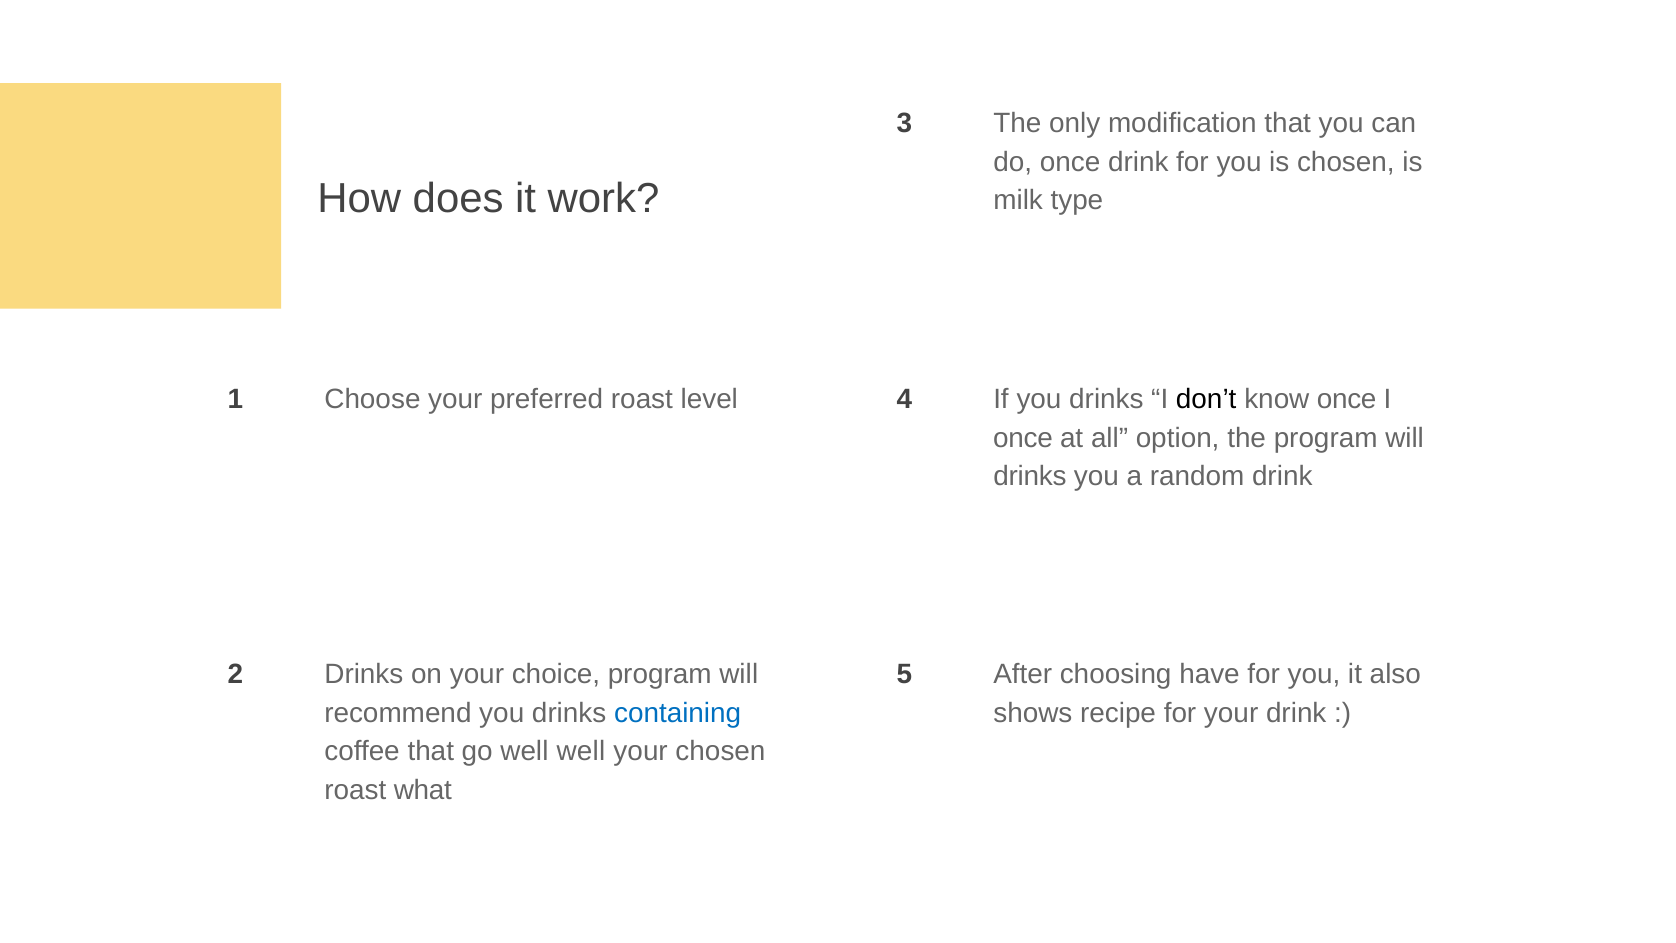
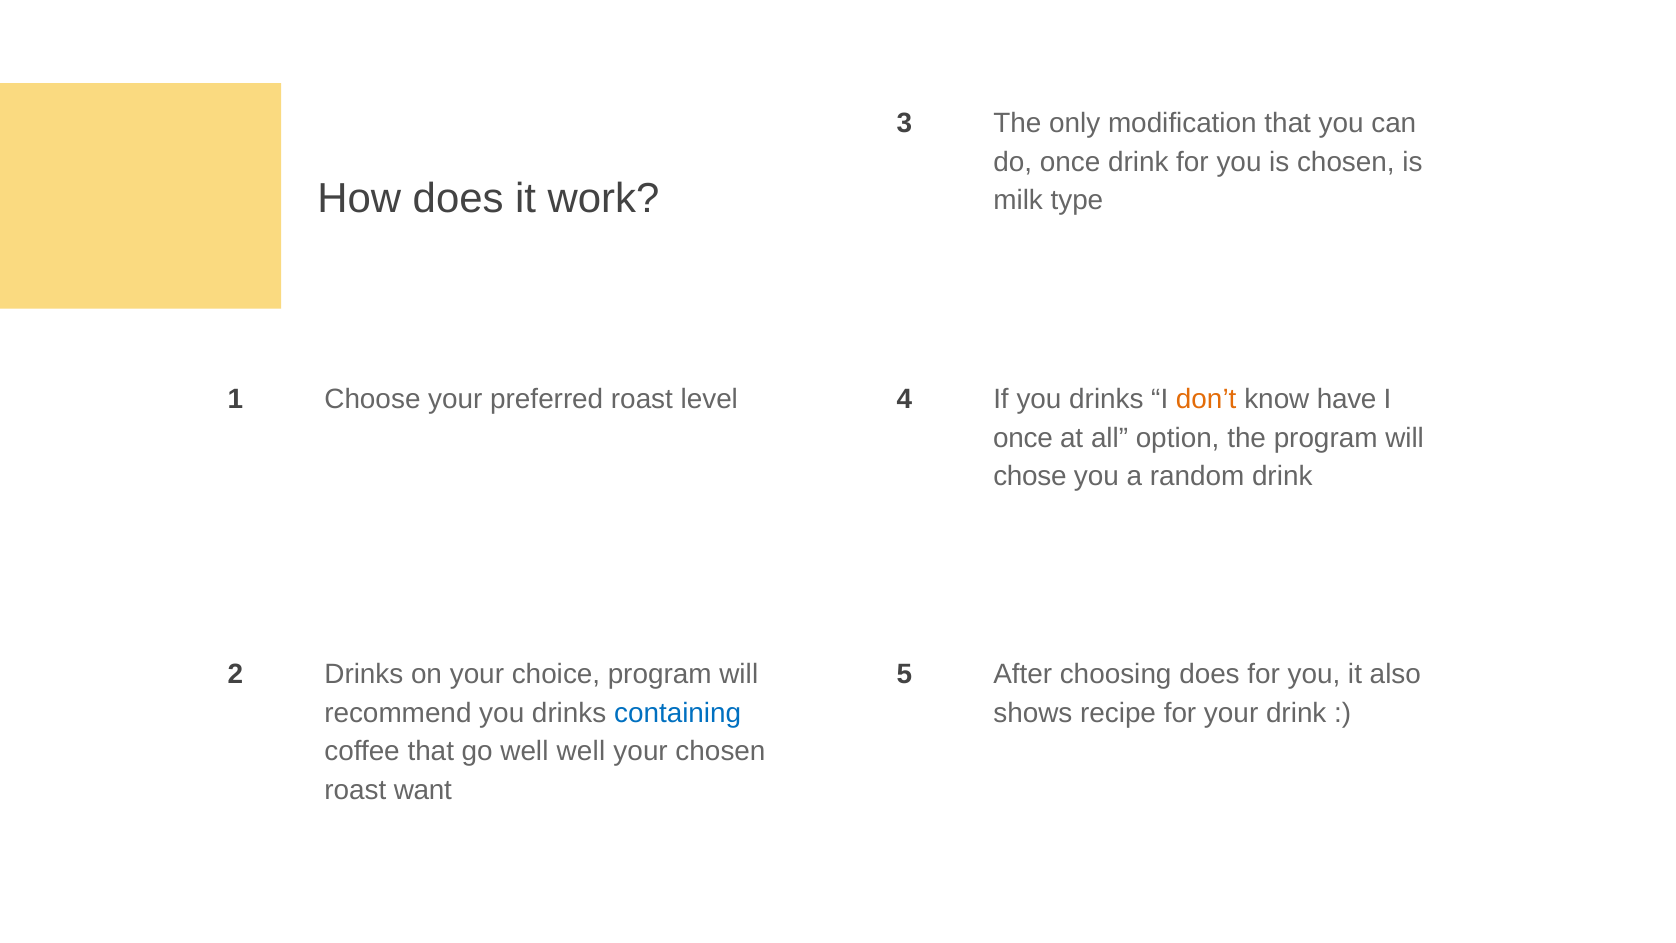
don’t colour: black -> orange
know once: once -> have
drinks at (1030, 477): drinks -> chose
choosing have: have -> does
what: what -> want
